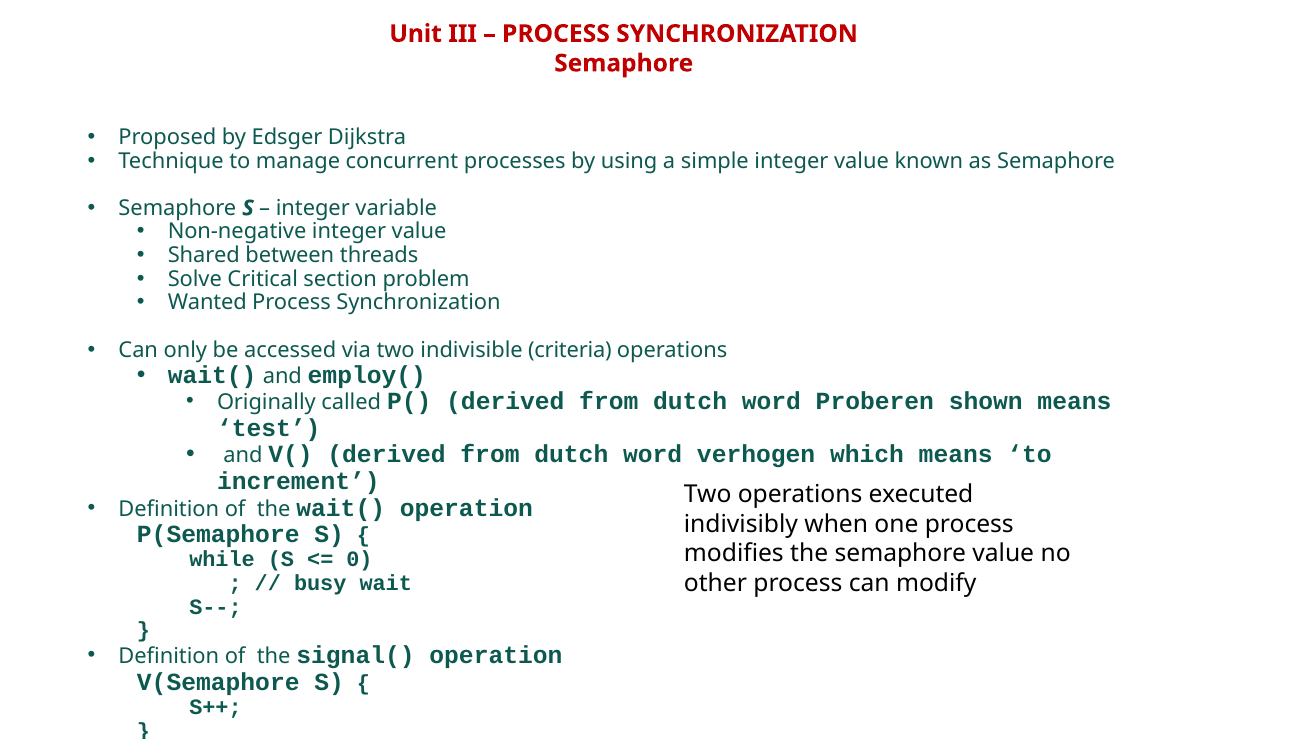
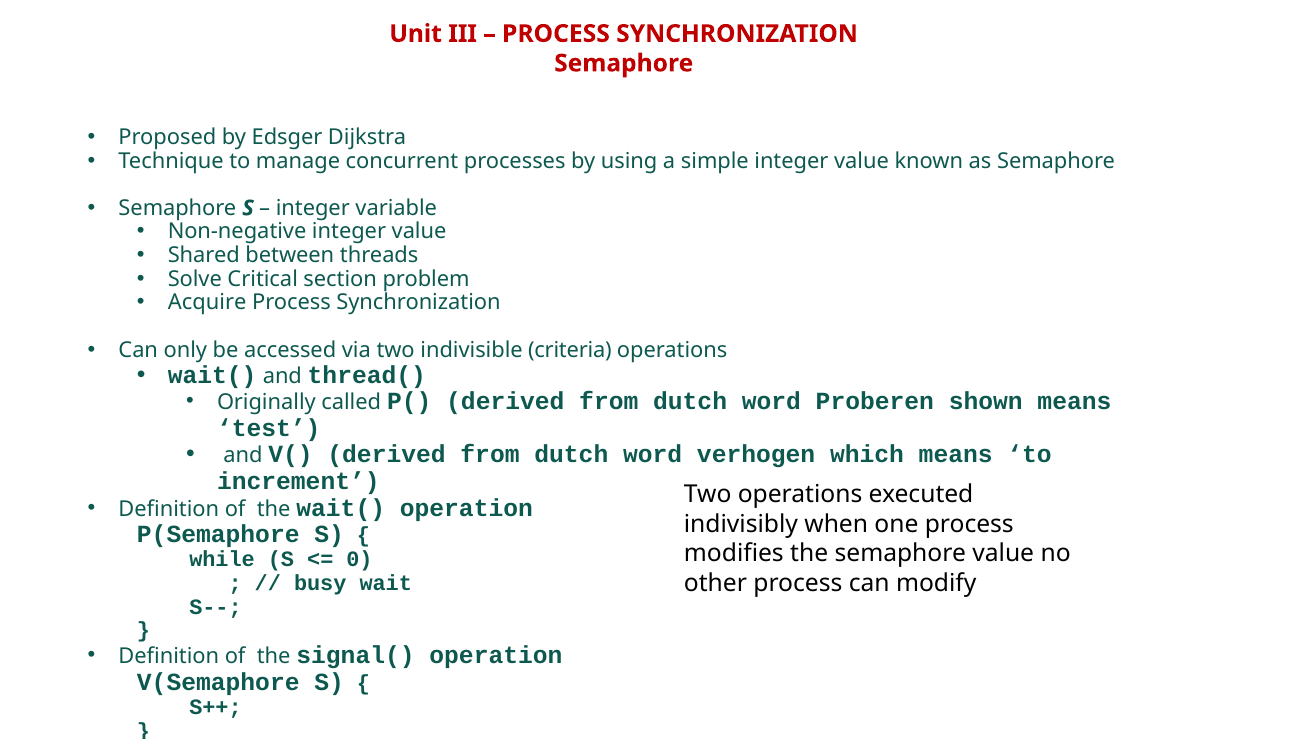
Wanted: Wanted -> Acquire
employ(: employ( -> thread(
